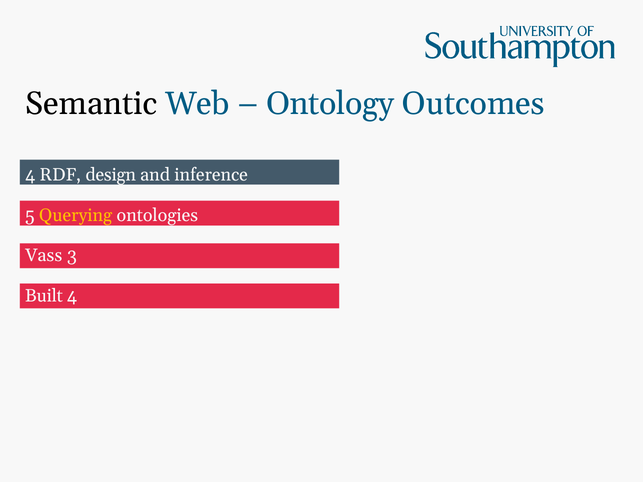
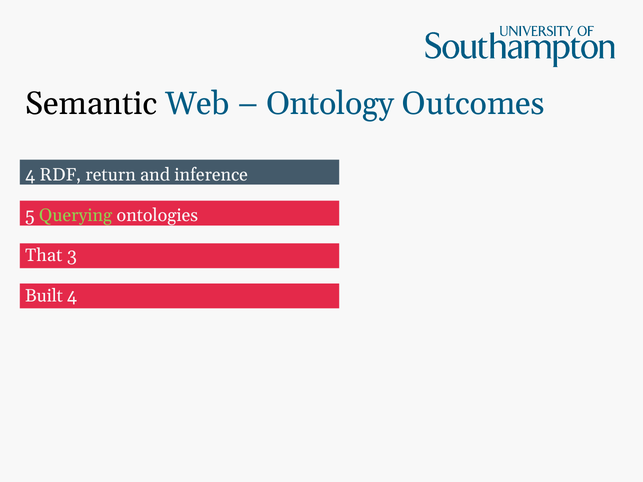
design: design -> return
Querying colour: yellow -> light green
Vass: Vass -> That
